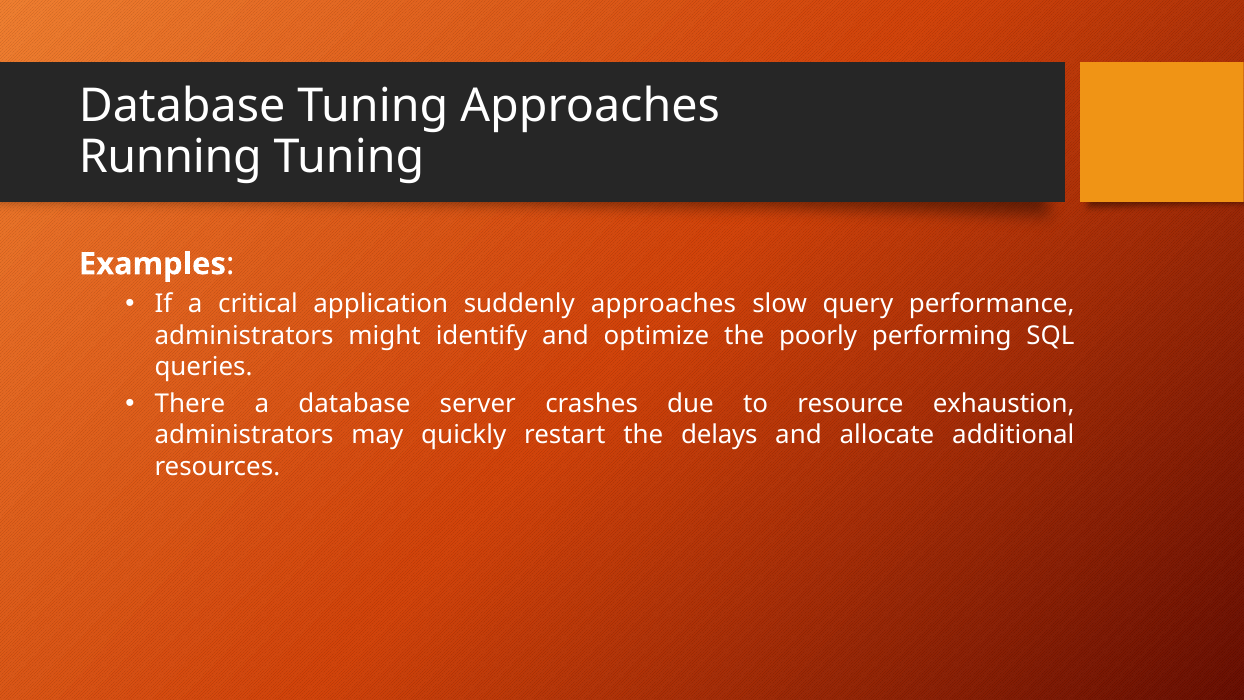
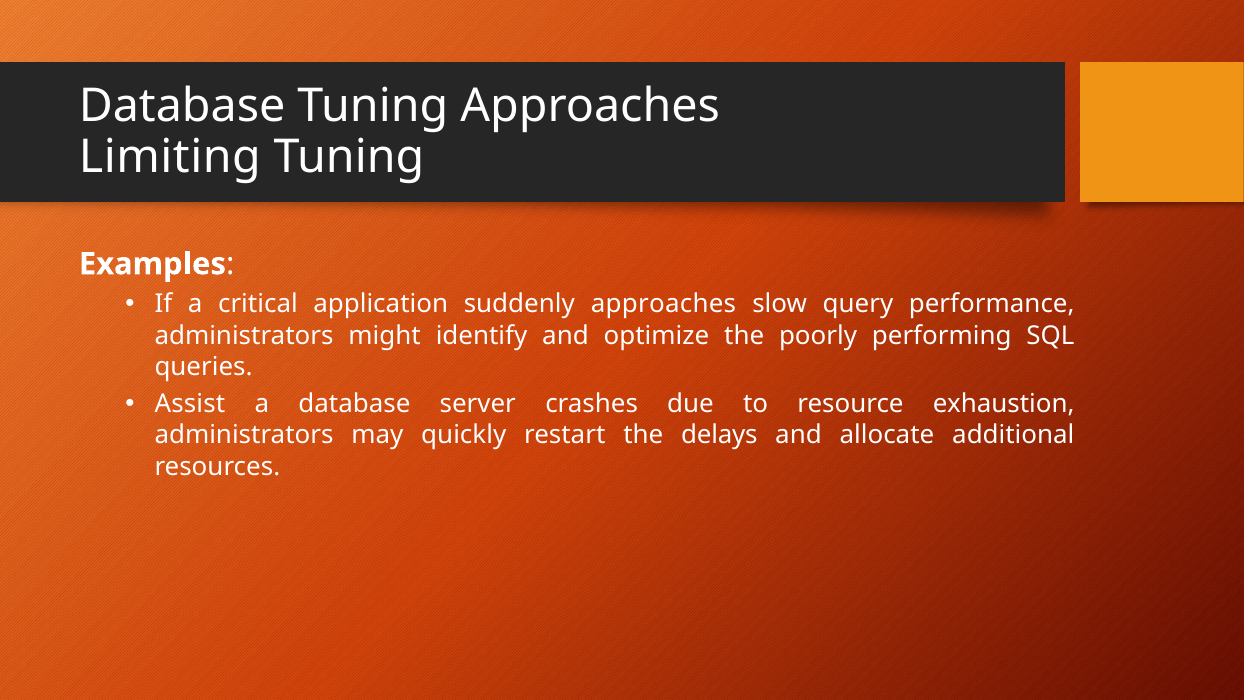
Running: Running -> Limiting
There: There -> Assist
